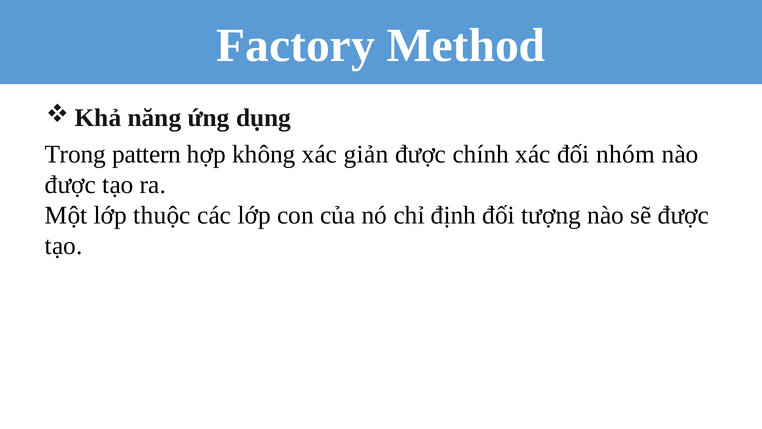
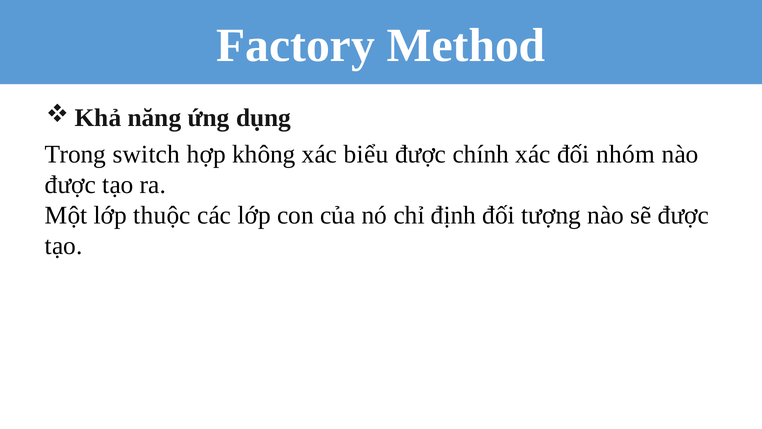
pattern: pattern -> switch
giản: giản -> biểu
